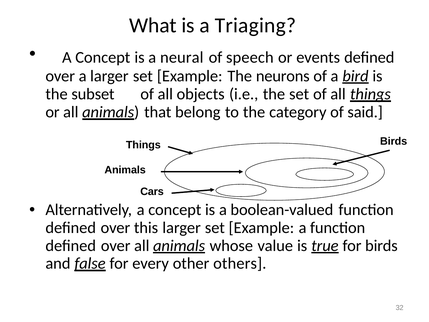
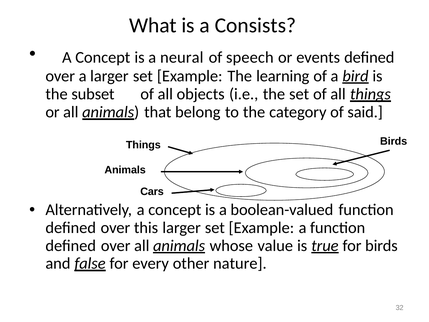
Triaging: Triaging -> Consists
neurons: neurons -> learning
others: others -> nature
